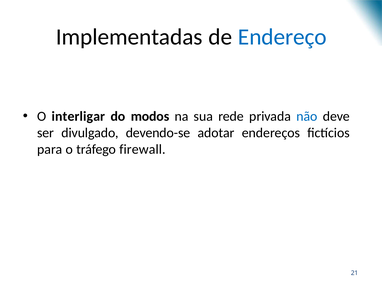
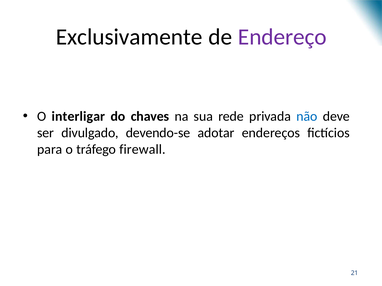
Implementadas: Implementadas -> Exclusivamente
Endereço colour: blue -> purple
modos: modos -> chaves
